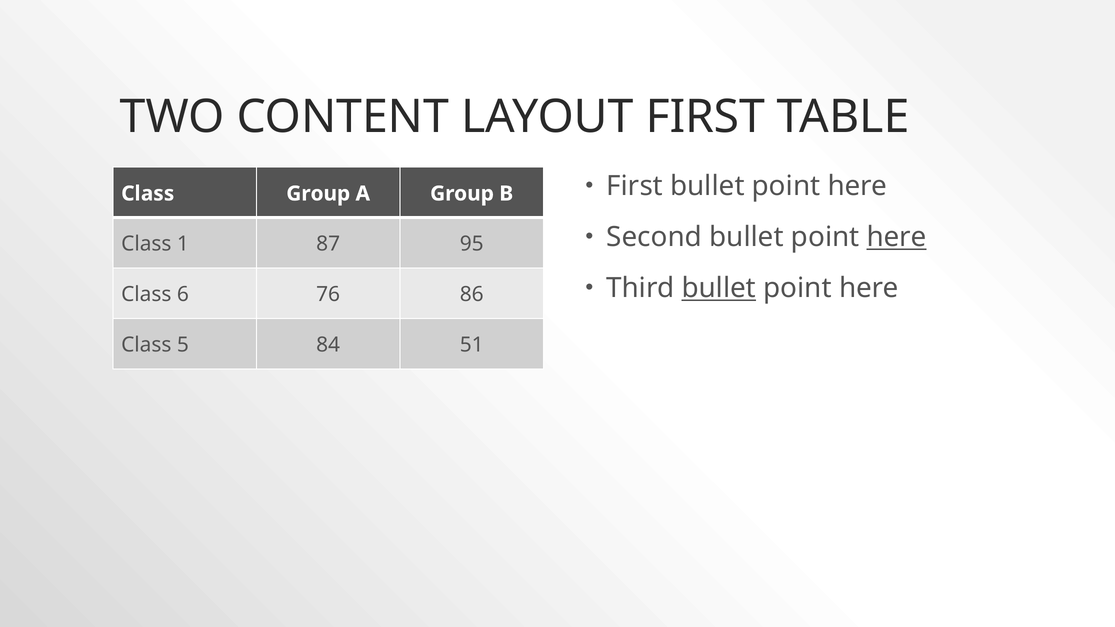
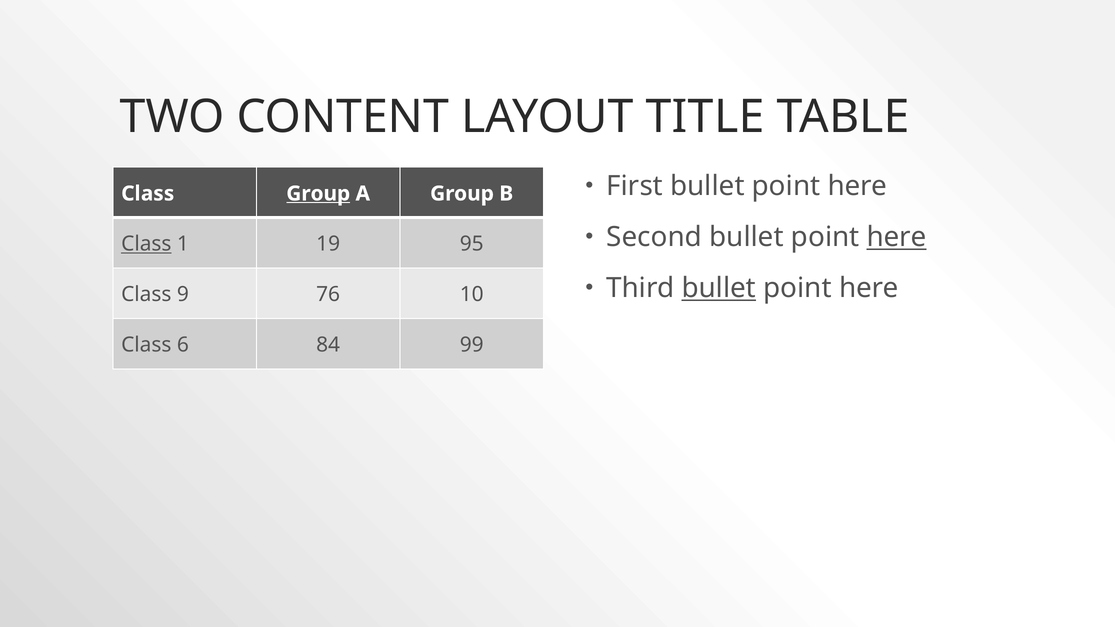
LAYOUT FIRST: FIRST -> TITLE
Group at (318, 194) underline: none -> present
Class at (146, 244) underline: none -> present
87: 87 -> 19
6: 6 -> 9
86: 86 -> 10
5: 5 -> 6
51: 51 -> 99
